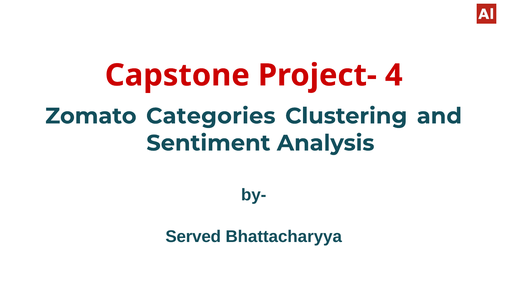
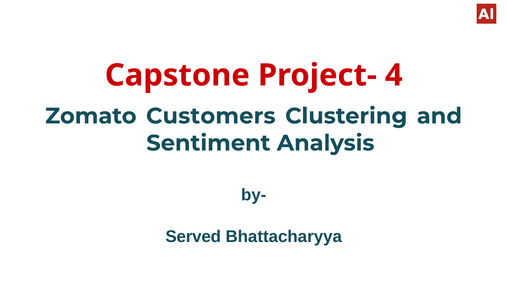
Categories: Categories -> Customers
